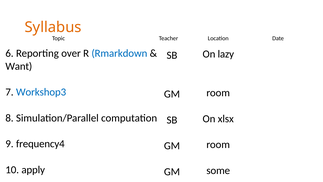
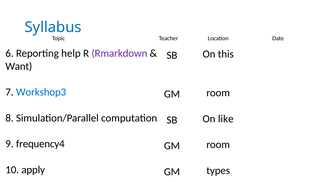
Syllabus colour: orange -> blue
over: over -> help
Rmarkdown colour: blue -> purple
lazy: lazy -> this
xlsx: xlsx -> like
some: some -> types
